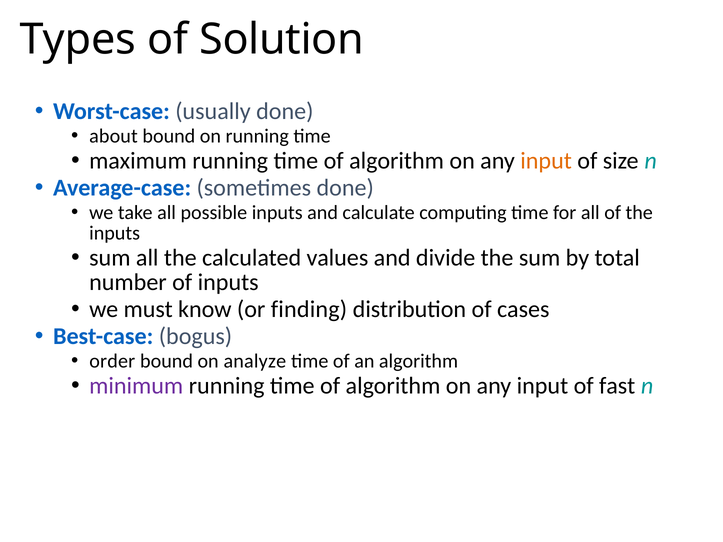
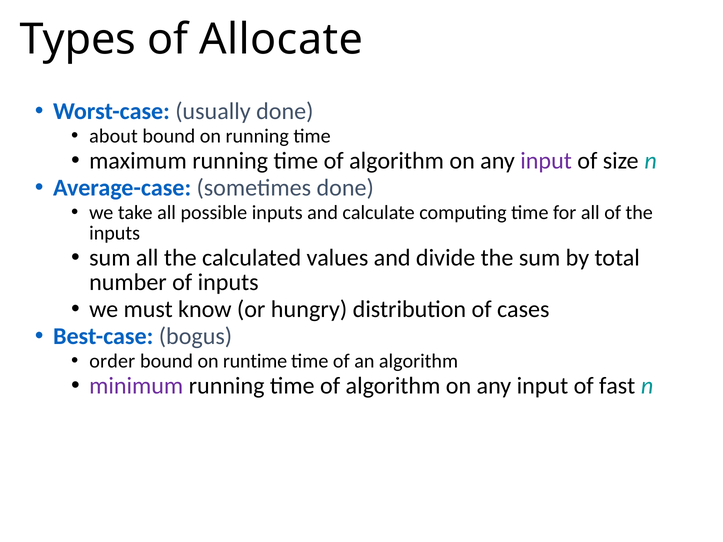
Solution: Solution -> Allocate
input at (546, 161) colour: orange -> purple
finding: finding -> hungry
analyze: analyze -> runtime
